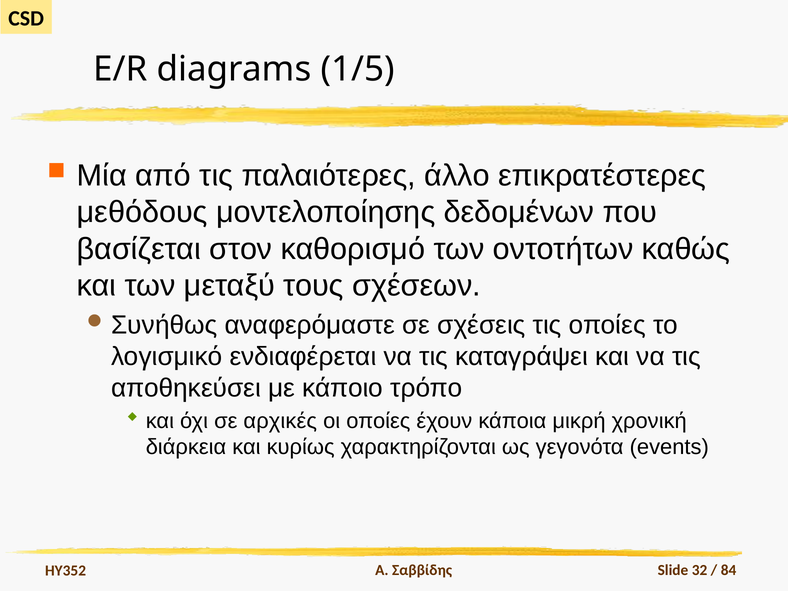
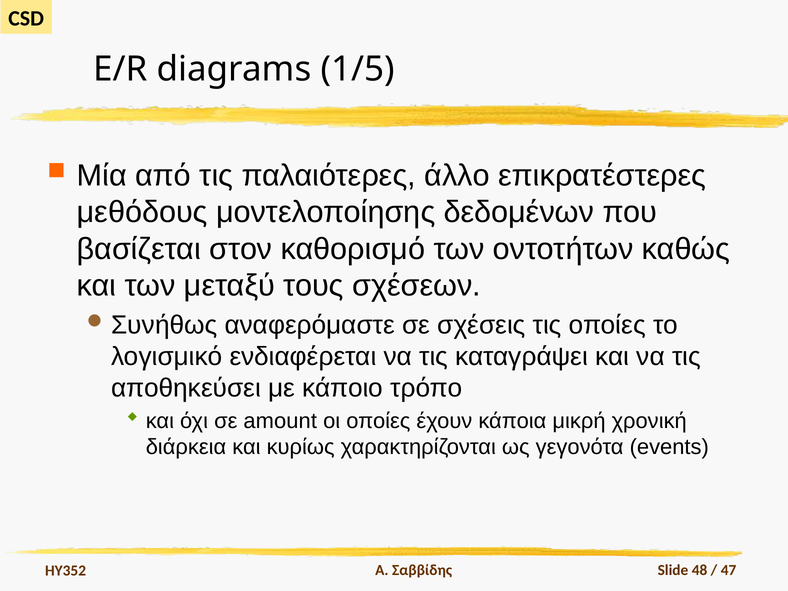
αρχικές: αρχικές -> amount
32: 32 -> 48
84: 84 -> 47
